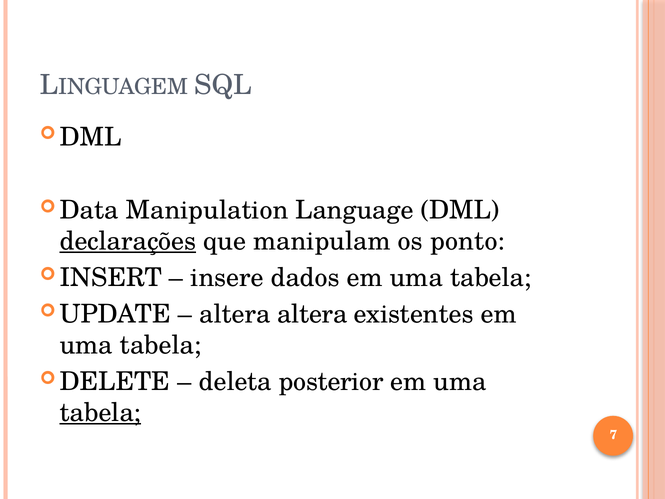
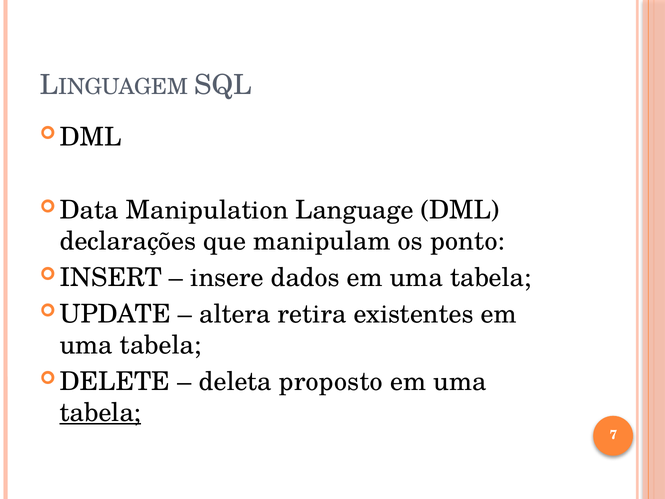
declarações underline: present -> none
altera altera: altera -> retira
posterior: posterior -> proposto
